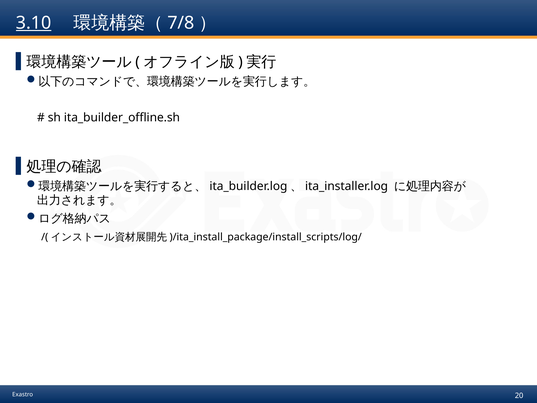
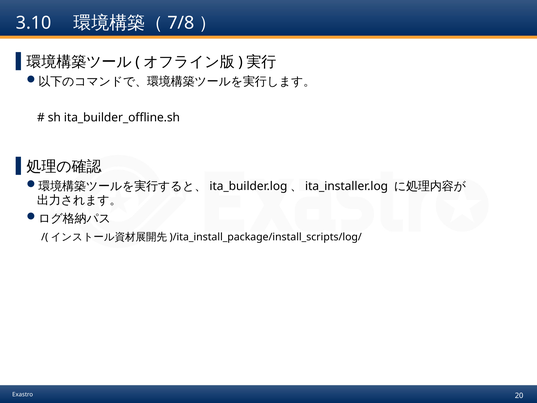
3.10 underline: present -> none
